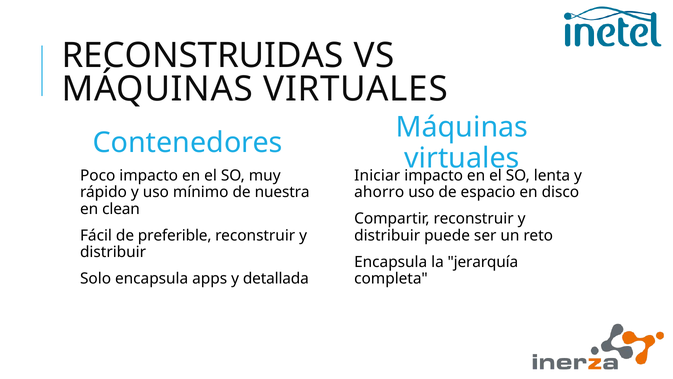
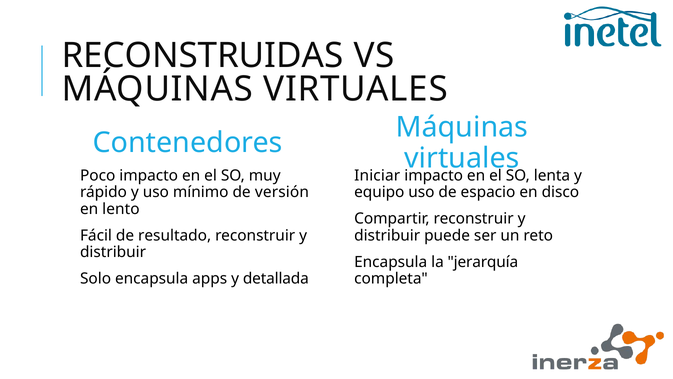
nuestra: nuestra -> versión
ahorro: ahorro -> equipo
clean: clean -> lento
preferible: preferible -> resultado
